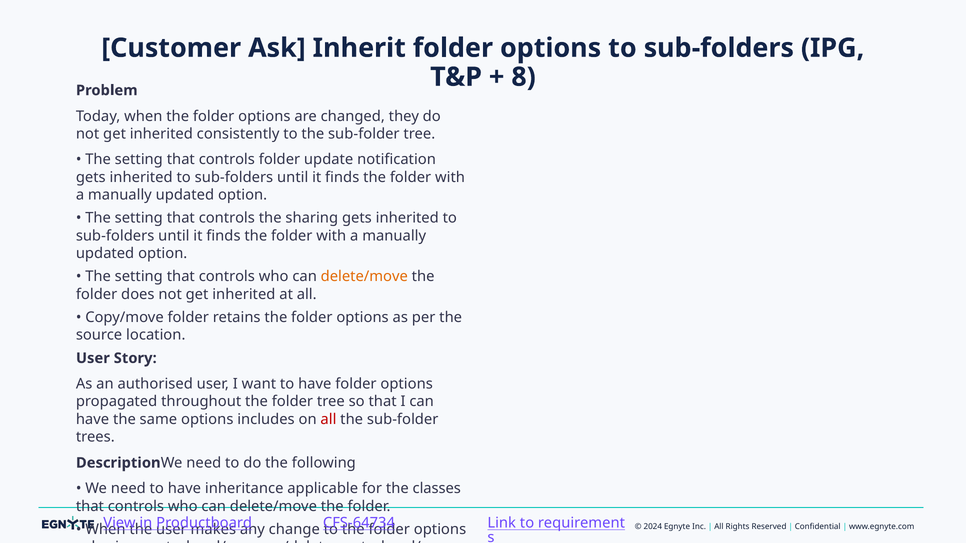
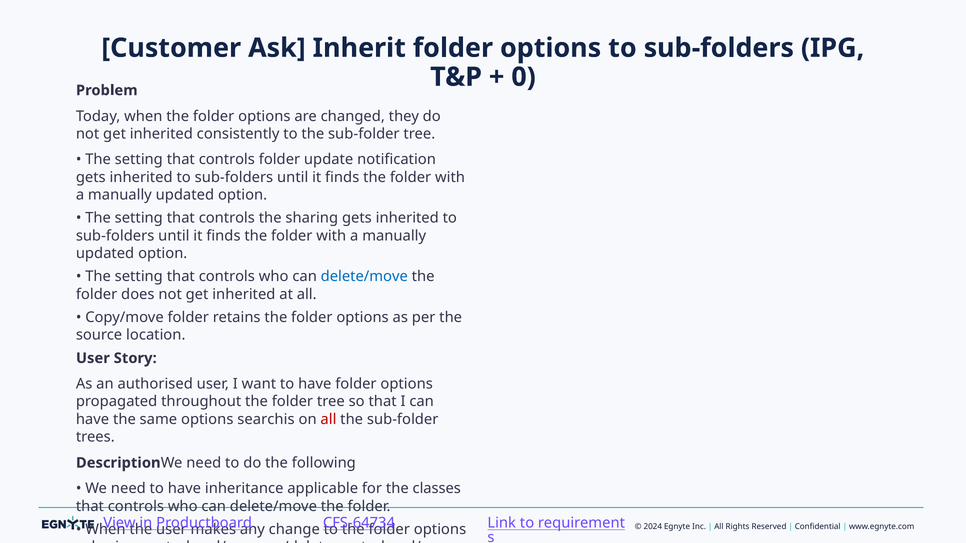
8: 8 -> 0
delete/move at (364, 277) colour: orange -> blue
includes: includes -> searchis
